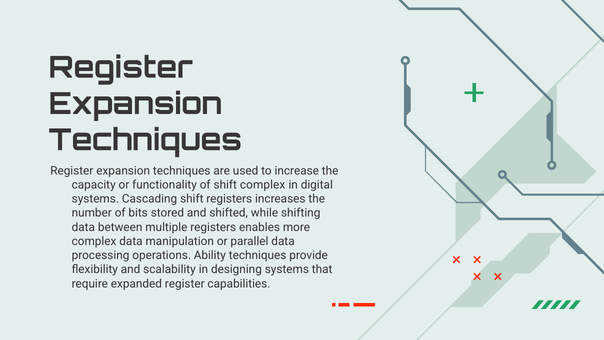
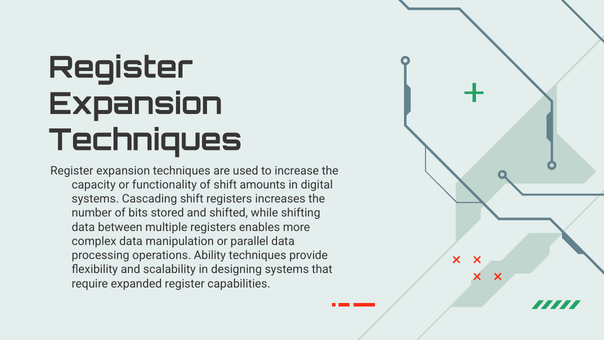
shift complex: complex -> amounts
